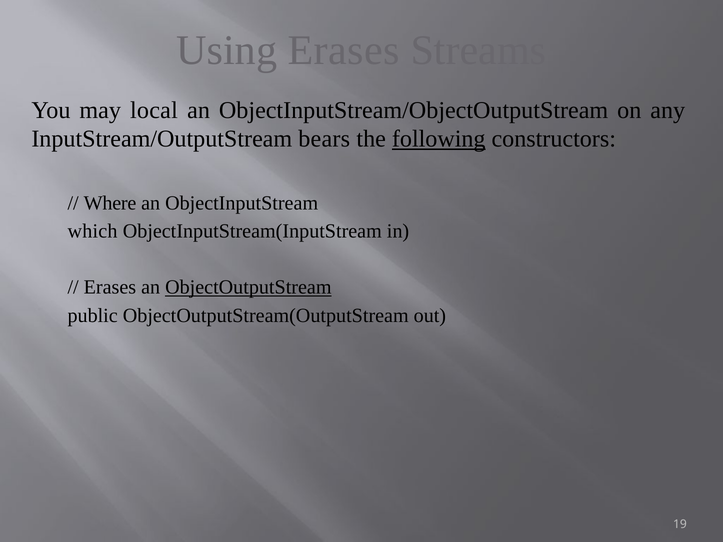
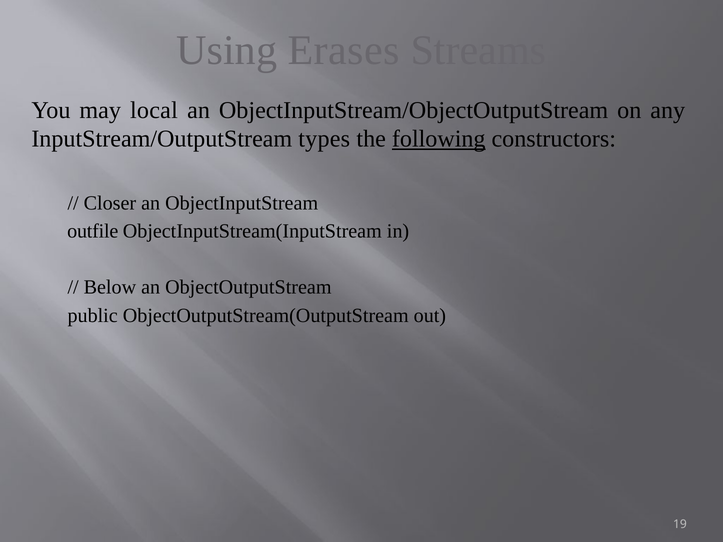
bears: bears -> types
Where: Where -> Closer
which: which -> outfile
Erases at (110, 287): Erases -> Below
ObjectOutputStream underline: present -> none
